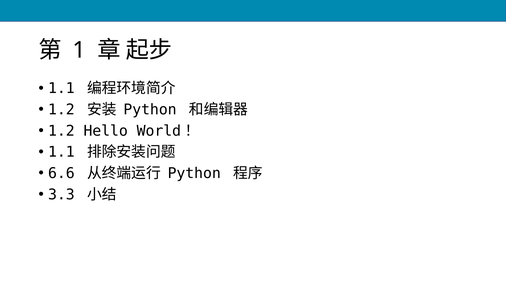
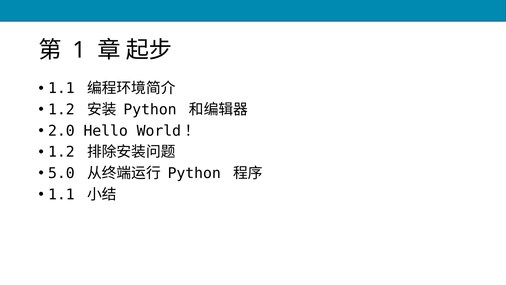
1.2 at (61, 131): 1.2 -> 2.0
1.1 at (61, 152): 1.1 -> 1.2
6.6: 6.6 -> 5.0
3.3 at (61, 194): 3.3 -> 1.1
